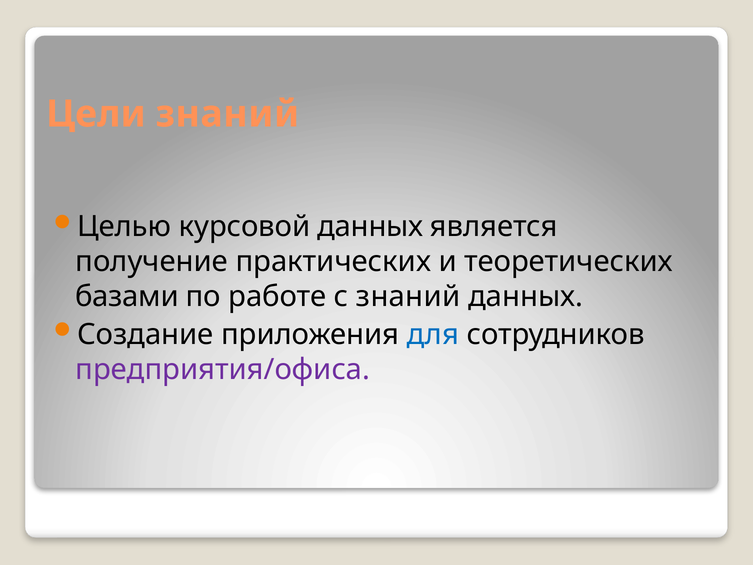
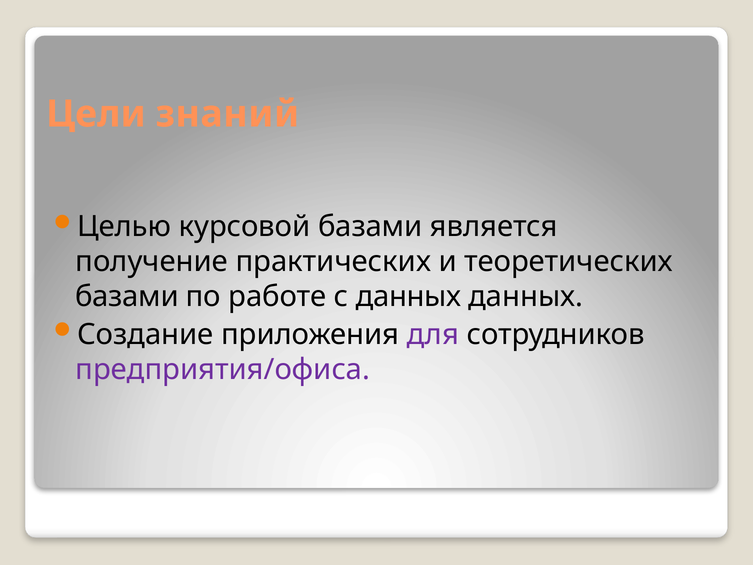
курсовой данных: данных -> базами
с знаний: знаний -> данных
для colour: blue -> purple
